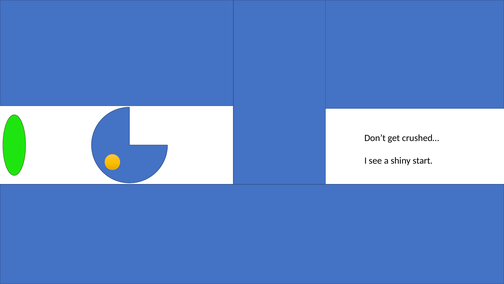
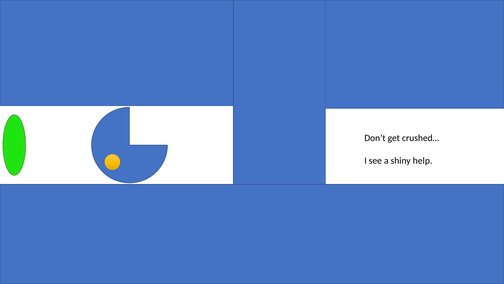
start: start -> help
